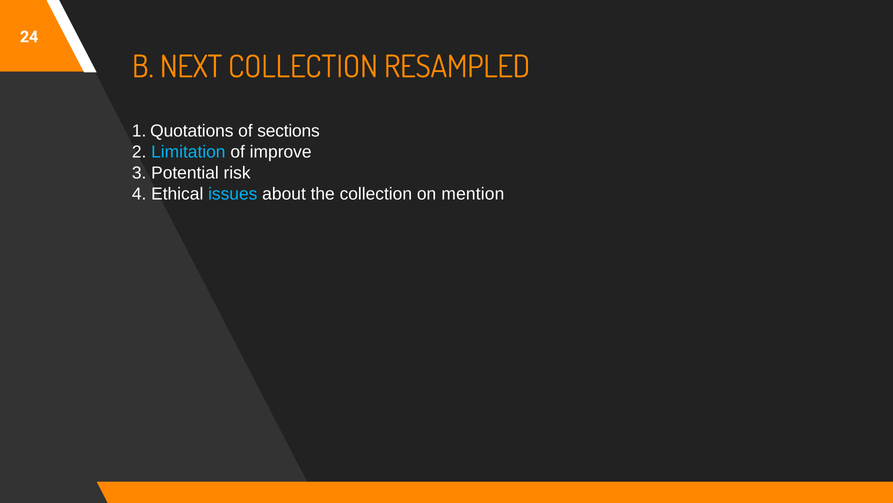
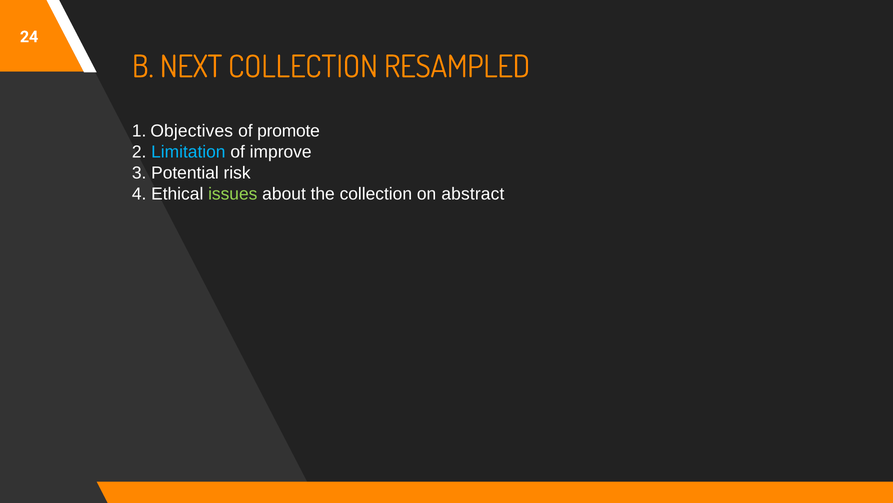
Quotations: Quotations -> Objectives
sections: sections -> promote
issues colour: light blue -> light green
mention: mention -> abstract
